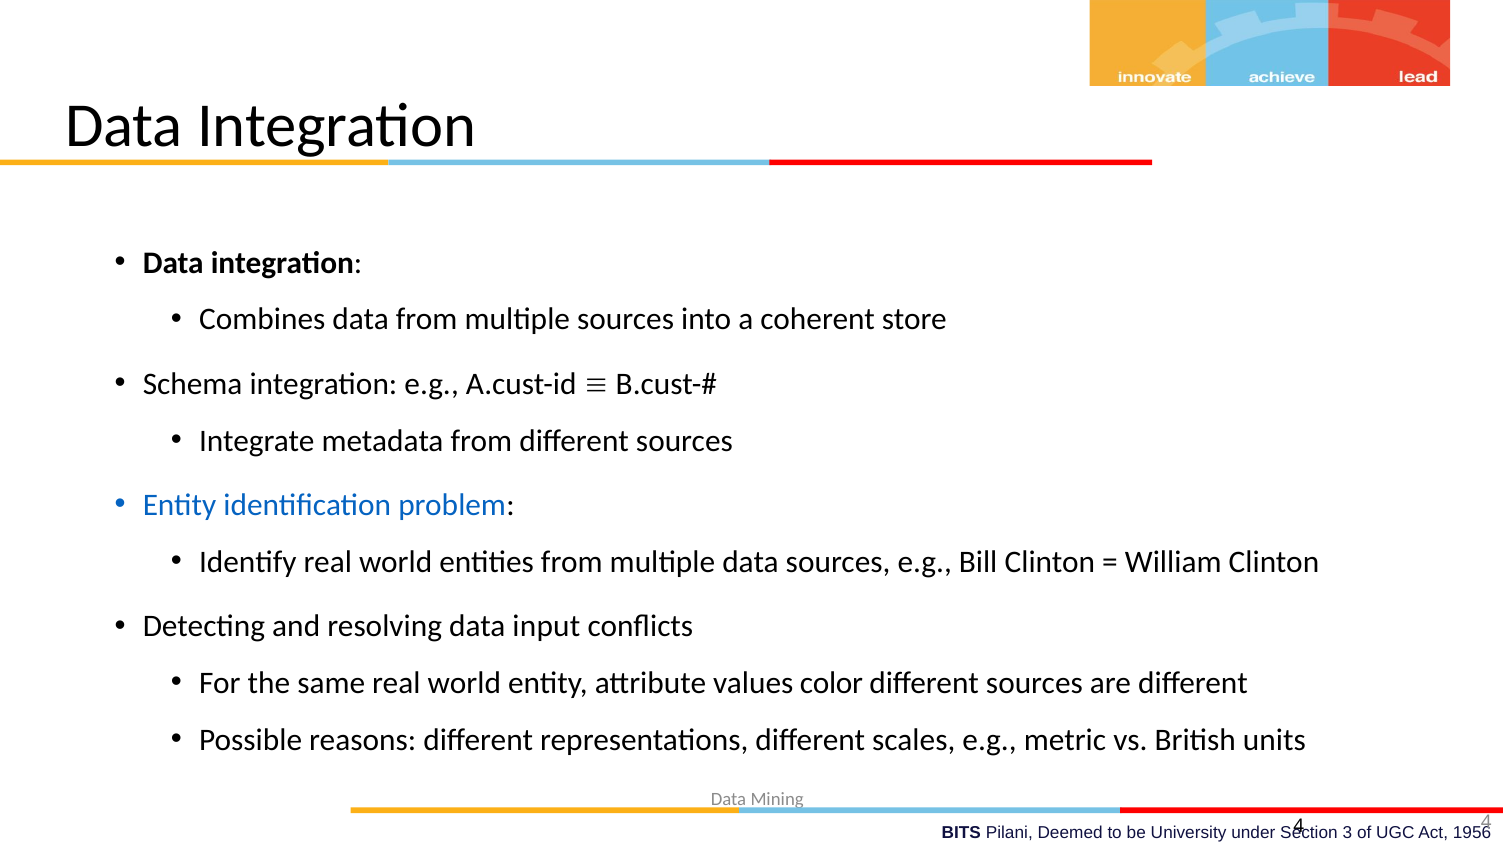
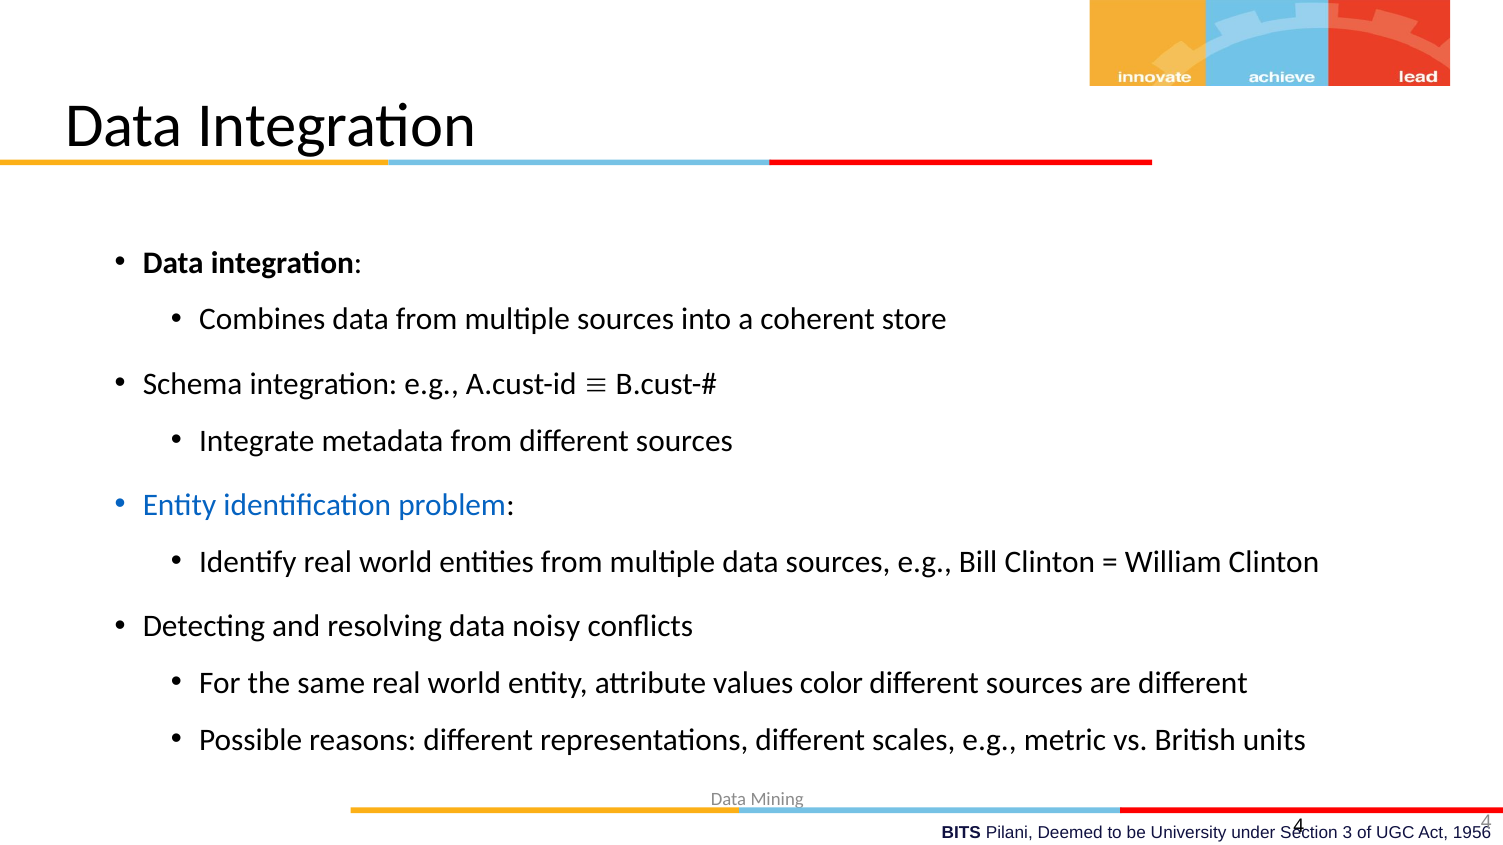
input: input -> noisy
